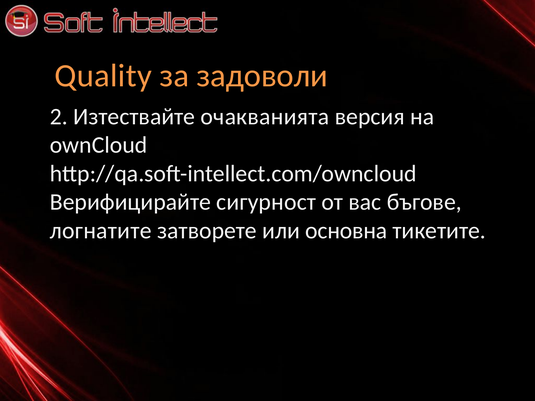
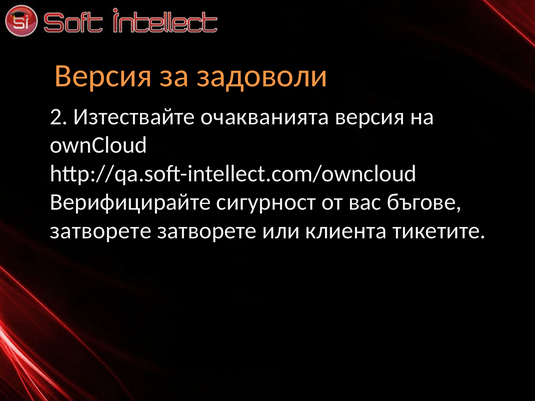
Quality at (103, 76): Quality -> Версия
логнатите at (101, 231): логнатите -> затворете
основна: основна -> клиента
